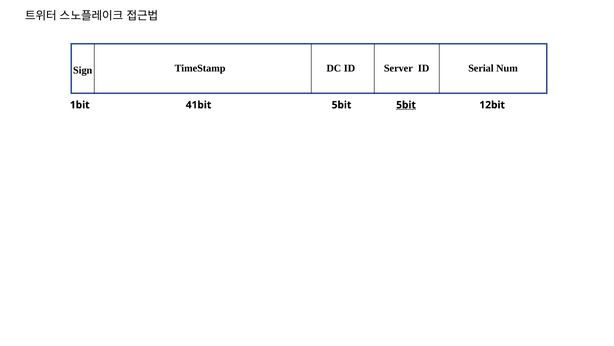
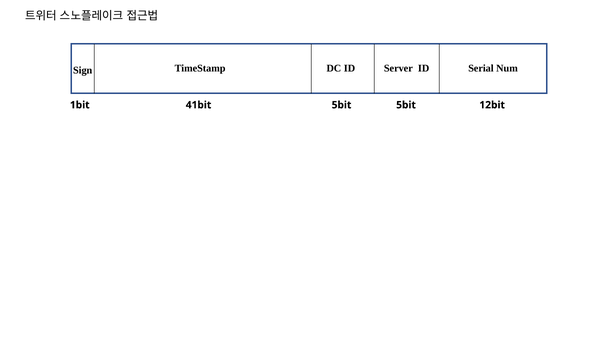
5bit at (406, 105) underline: present -> none
